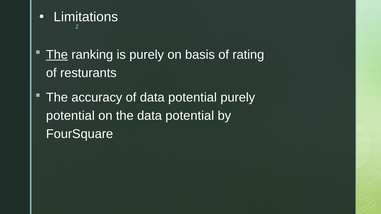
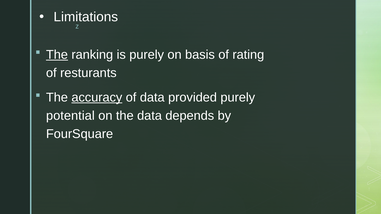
accuracy underline: none -> present
of data potential: potential -> provided
the data potential: potential -> depends
